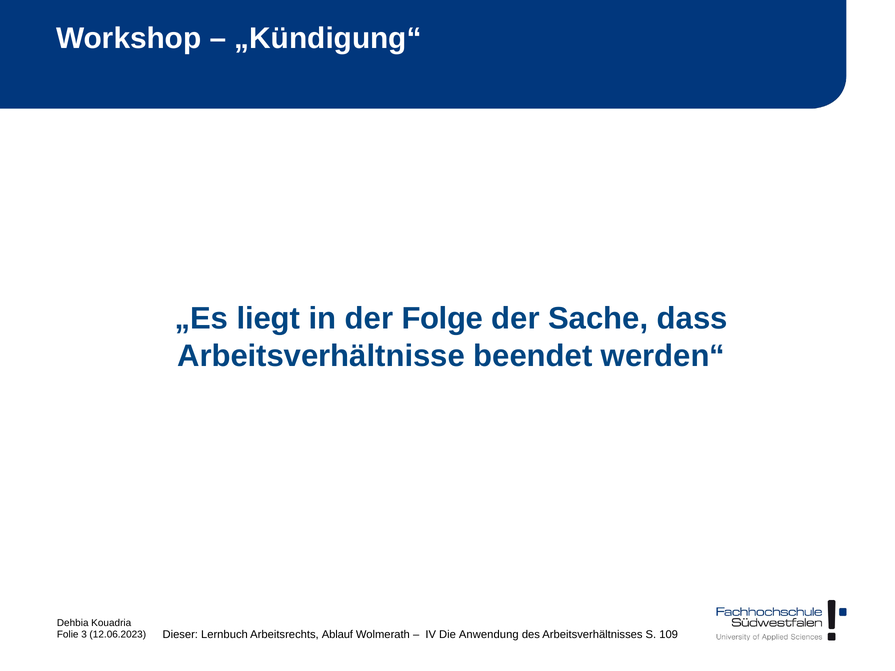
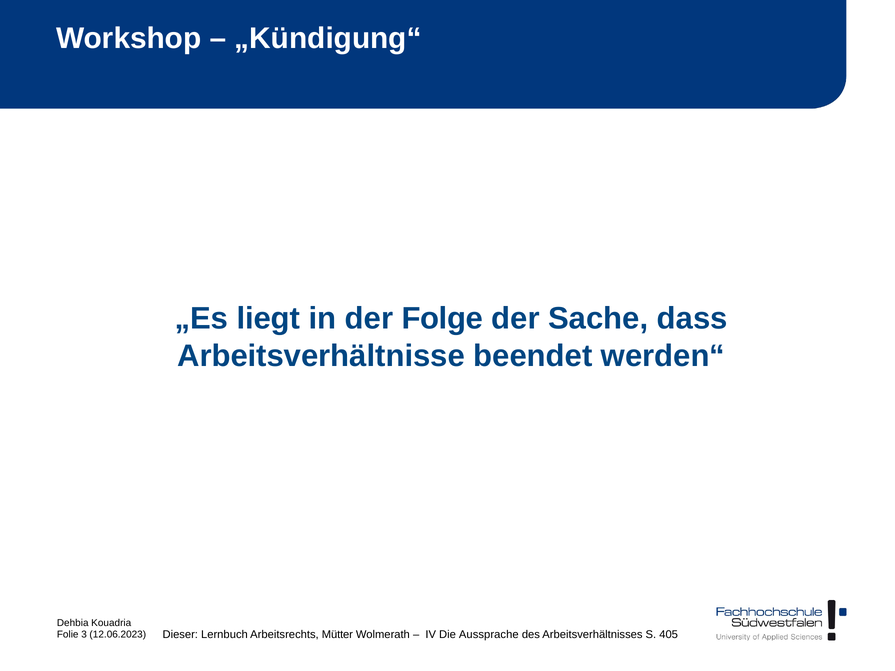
Ablauf: Ablauf -> Mütter
Anwendung: Anwendung -> Aussprache
109: 109 -> 405
